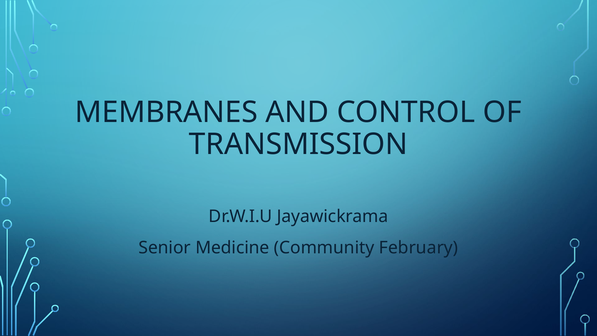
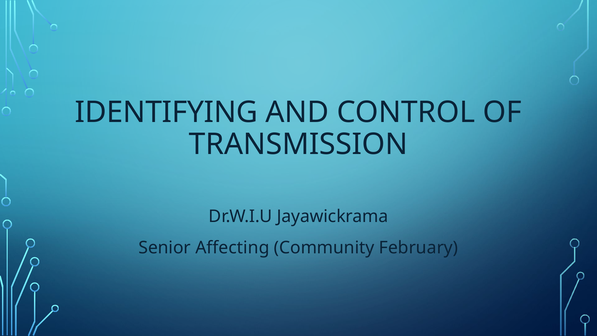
MEMBRANES: MEMBRANES -> IDENTIFYING
Medicine: Medicine -> Affecting
